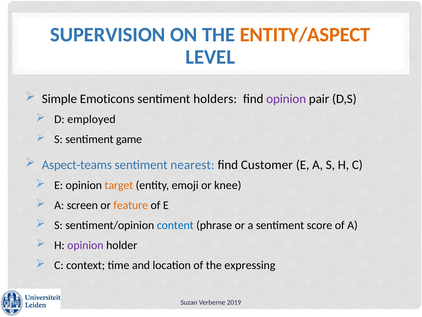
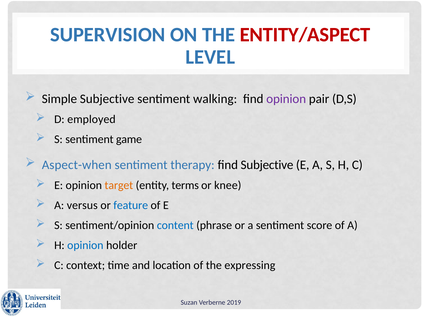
ENTITY/ASPECT colour: orange -> red
Simple Emoticons: Emoticons -> Subjective
holders: holders -> walking
Aspect-teams: Aspect-teams -> Aspect-when
nearest: nearest -> therapy
find Customer: Customer -> Subjective
emoji: emoji -> terms
screen: screen -> versus
feature colour: orange -> blue
opinion at (85, 245) colour: purple -> blue
